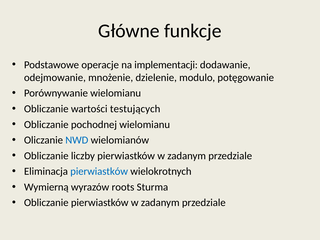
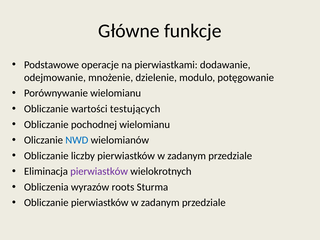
implementacji: implementacji -> pierwiastkami
pierwiastków at (99, 171) colour: blue -> purple
Wymierną: Wymierną -> Obliczenia
